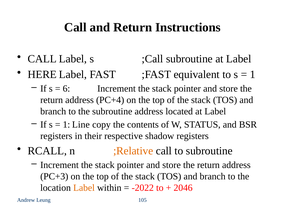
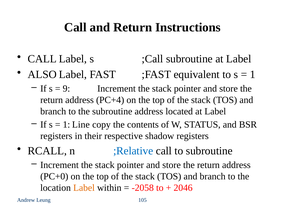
HERE: HERE -> ALSO
6: 6 -> 9
;Relative colour: orange -> blue
PC+3: PC+3 -> PC+0
-2022: -2022 -> -2058
